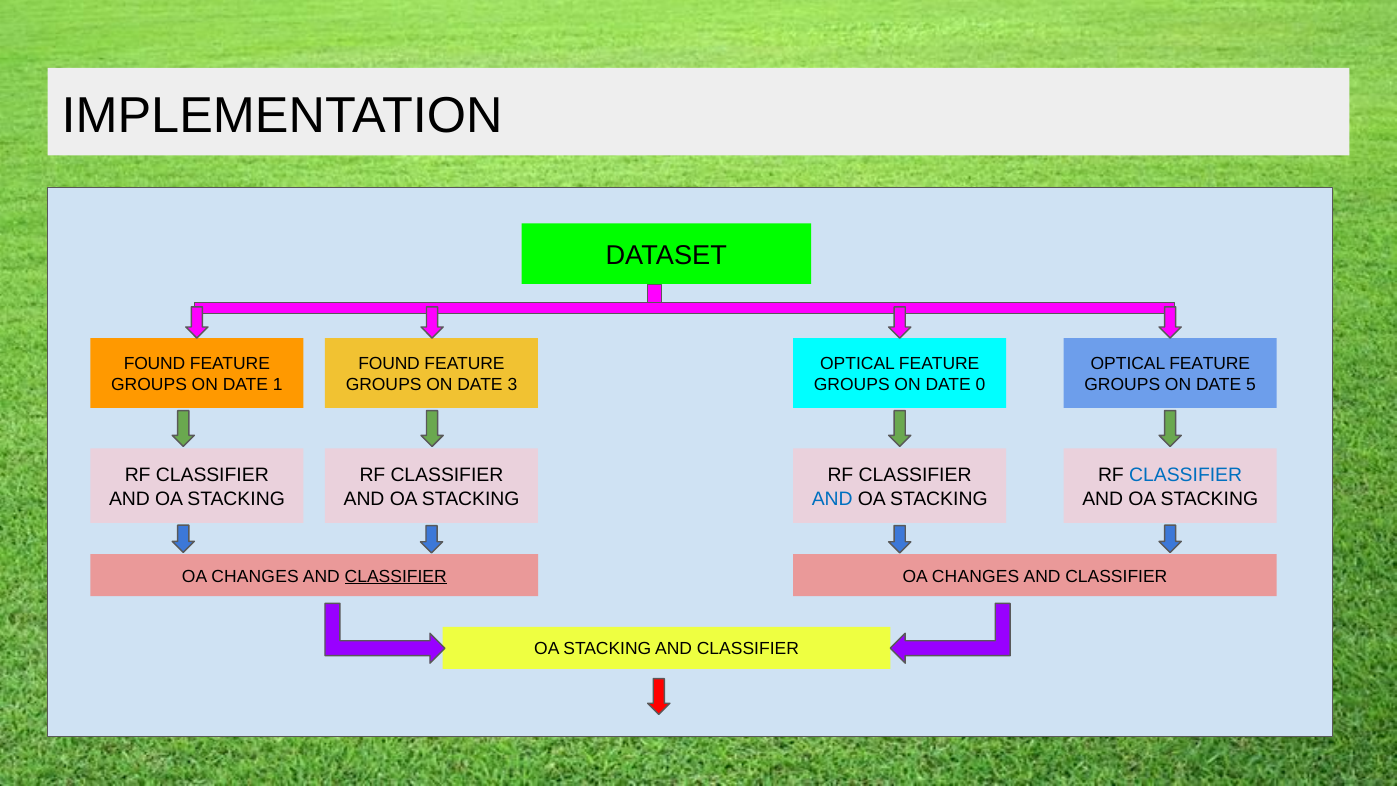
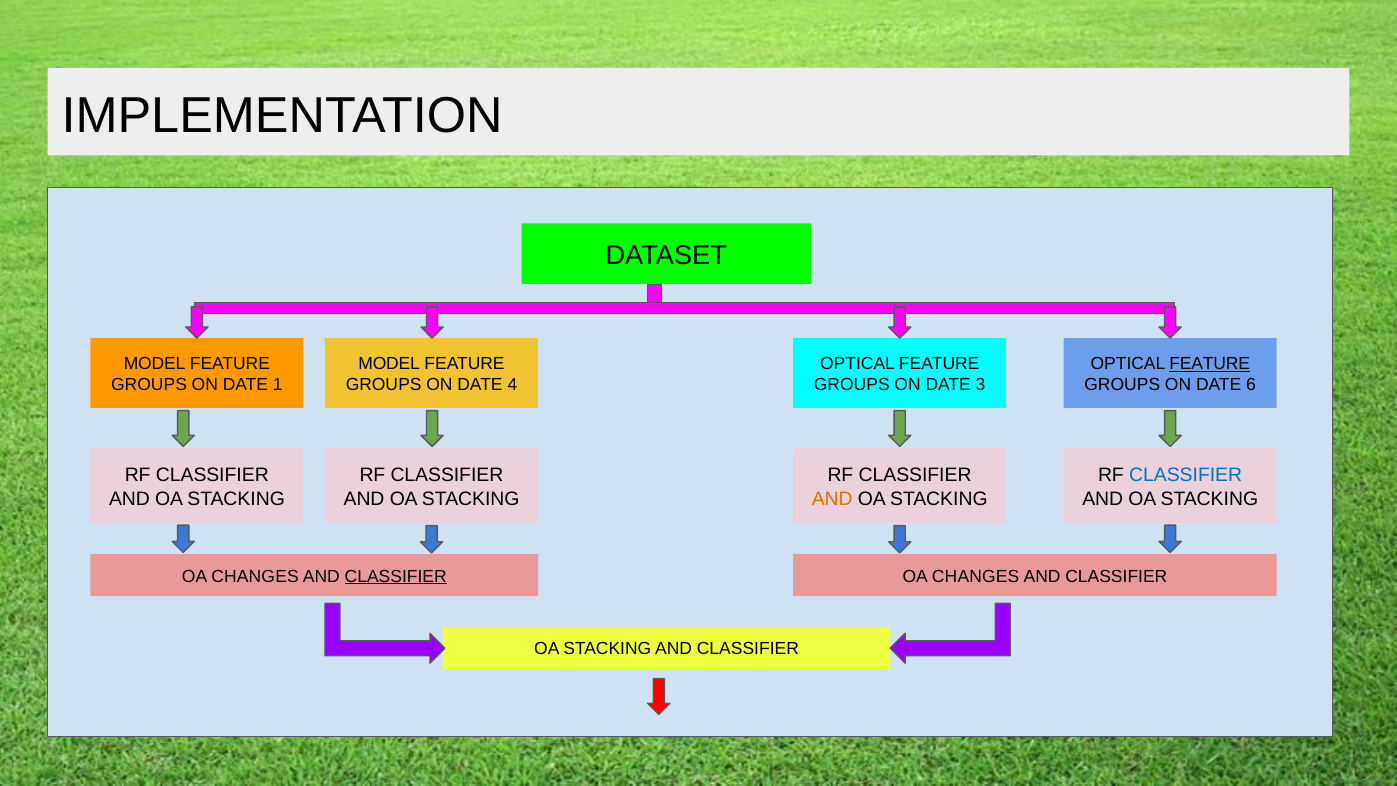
FOUND at (155, 364): FOUND -> MODEL
FOUND at (389, 364): FOUND -> MODEL
FEATURE at (1210, 364) underline: none -> present
3: 3 -> 4
0: 0 -> 3
5: 5 -> 6
AND at (832, 499) colour: blue -> orange
